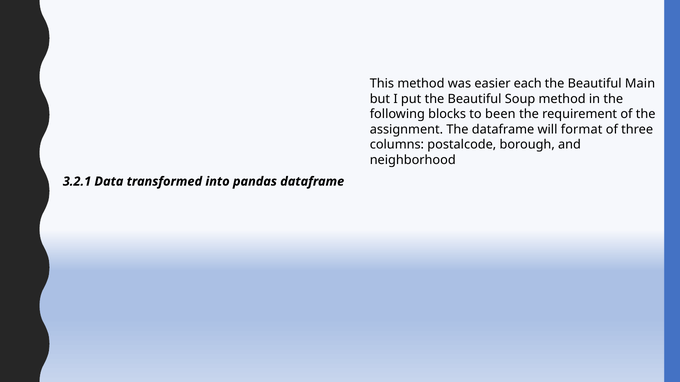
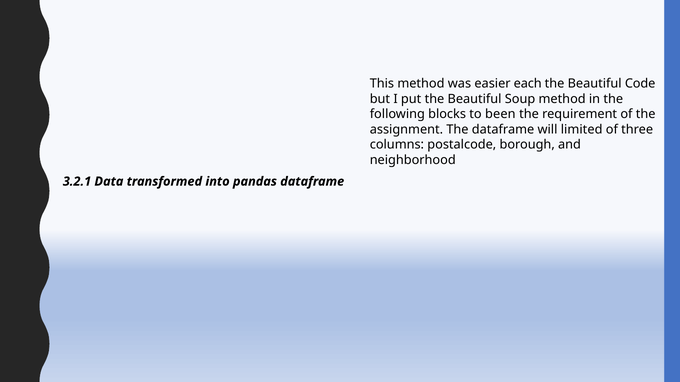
Main: Main -> Code
format: format -> limited
